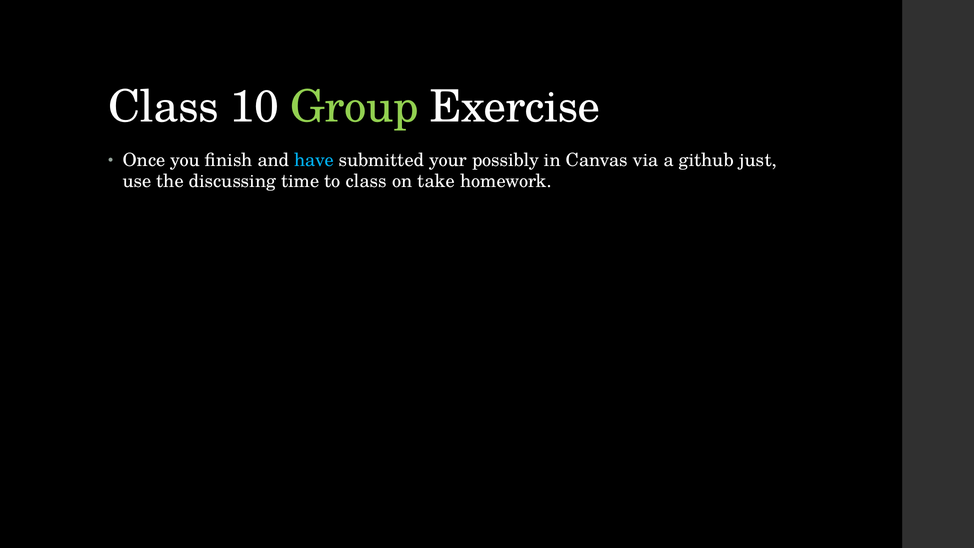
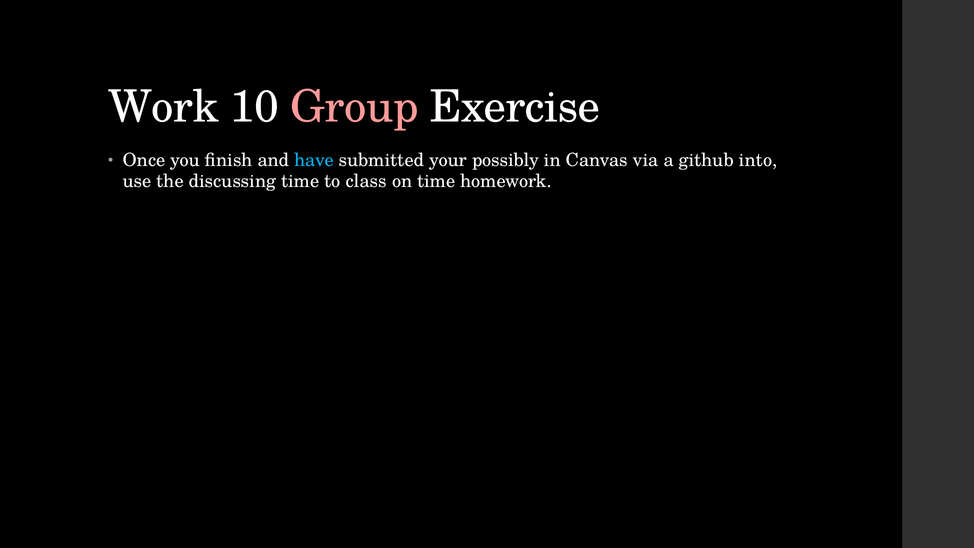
Class at (164, 107): Class -> Work
Group colour: light green -> pink
just: just -> into
on take: take -> time
